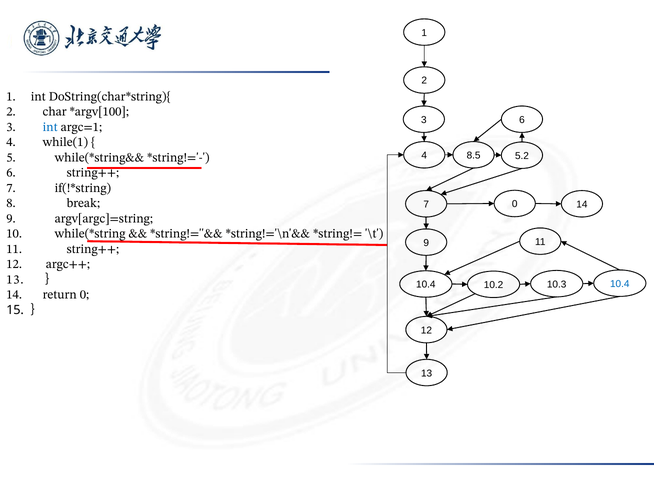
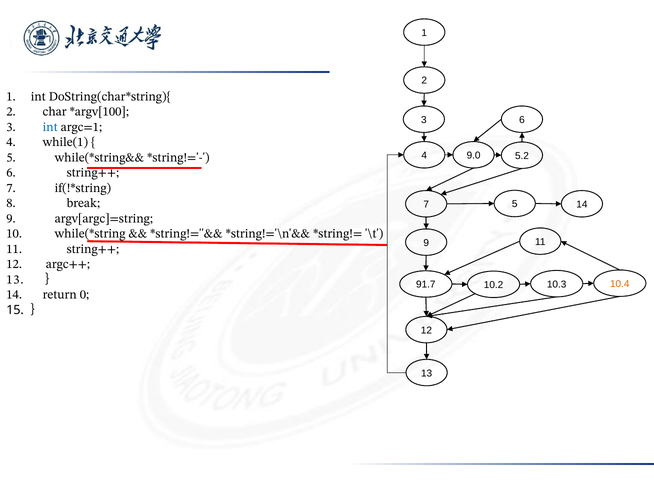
8.5: 8.5 -> 9.0
7 0: 0 -> 5
10.4 at (426, 285): 10.4 -> 91.7
10.4 at (620, 284) colour: blue -> orange
